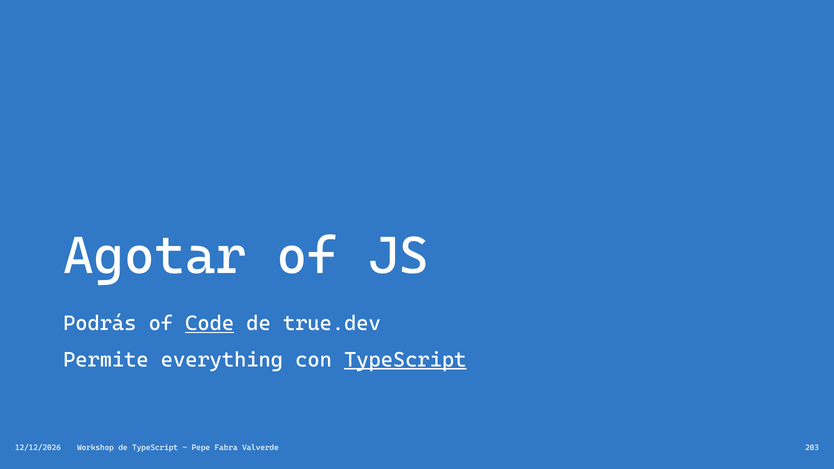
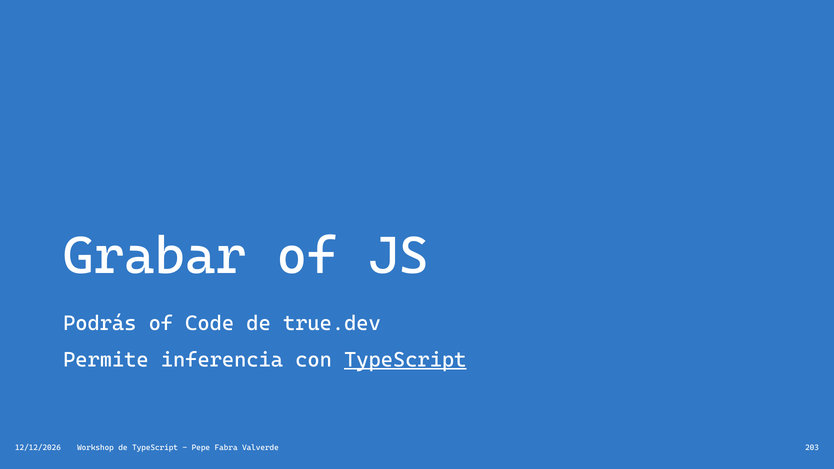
Agotar: Agotar -> Grabar
Code underline: present -> none
everything: everything -> inferencia
